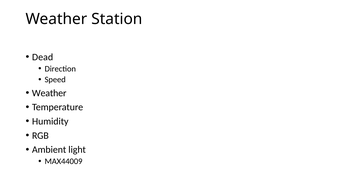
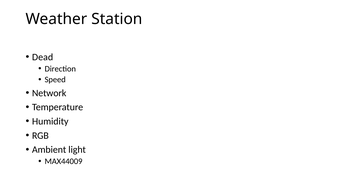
Weather at (49, 93): Weather -> Network
